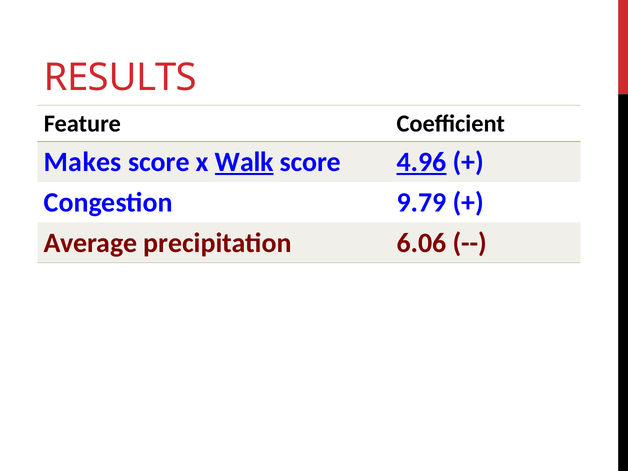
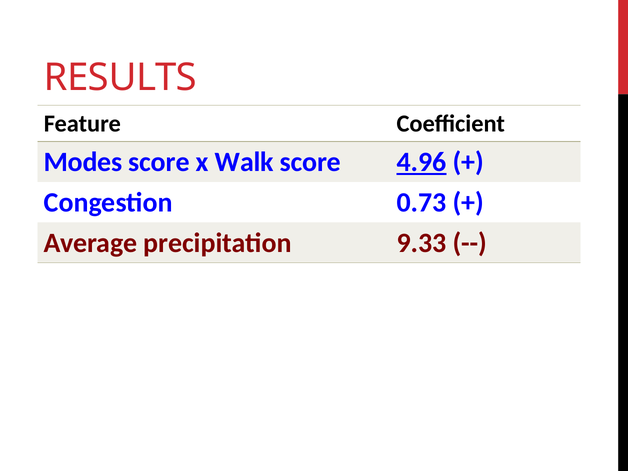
Makes: Makes -> Modes
Walk underline: present -> none
9.79: 9.79 -> 0.73
6.06: 6.06 -> 9.33
